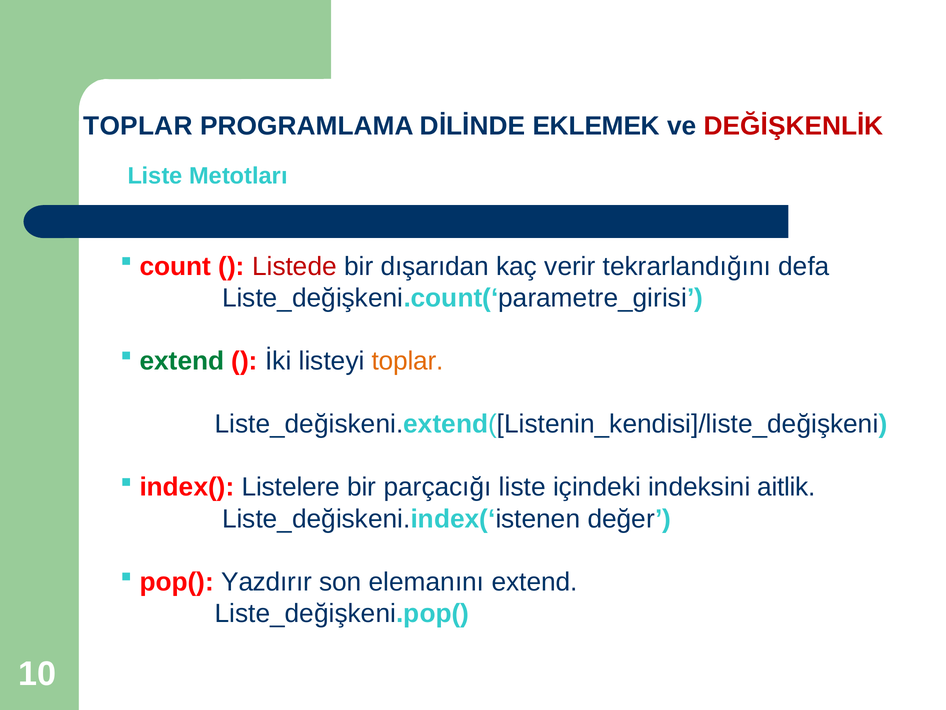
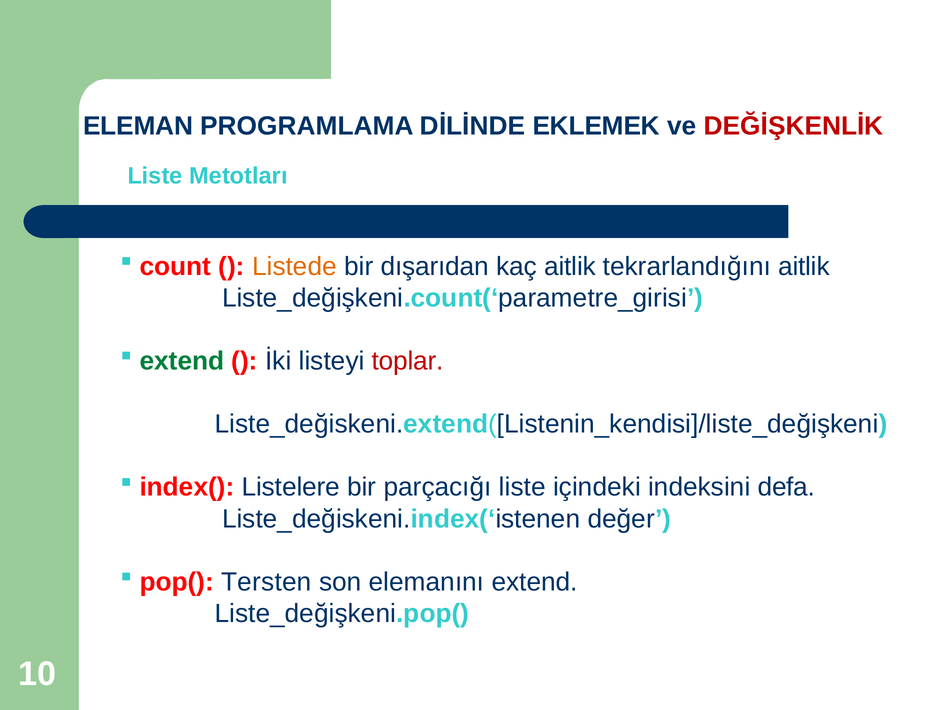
TOPLAR at (138, 126): TOPLAR -> ELEMAN
Listede colour: red -> orange
kaç verir: verir -> aitlik
tekrarlandığını defa: defa -> aitlik
toplar at (408, 361) colour: orange -> red
aitlik: aitlik -> defa
Yazdırır: Yazdırır -> Tersten
